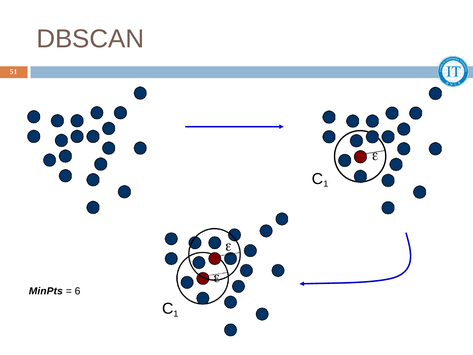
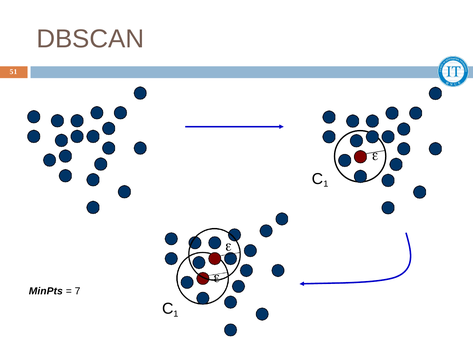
6: 6 -> 7
